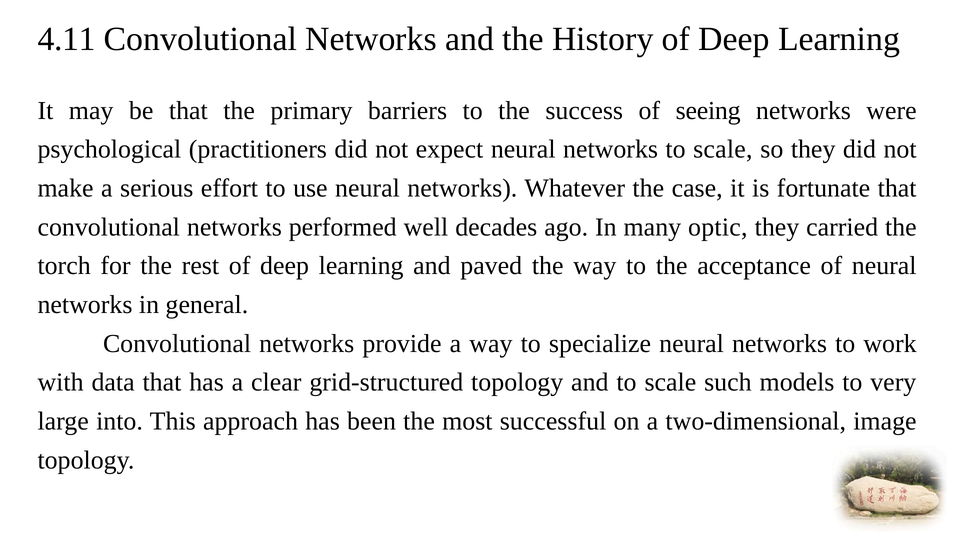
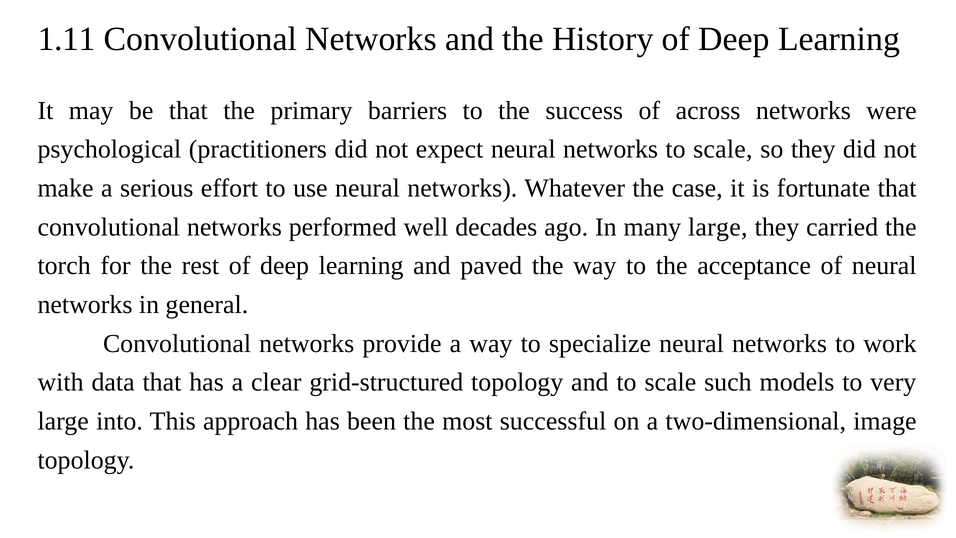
4.11: 4.11 -> 1.11
seeing: seeing -> across
many optic: optic -> large
